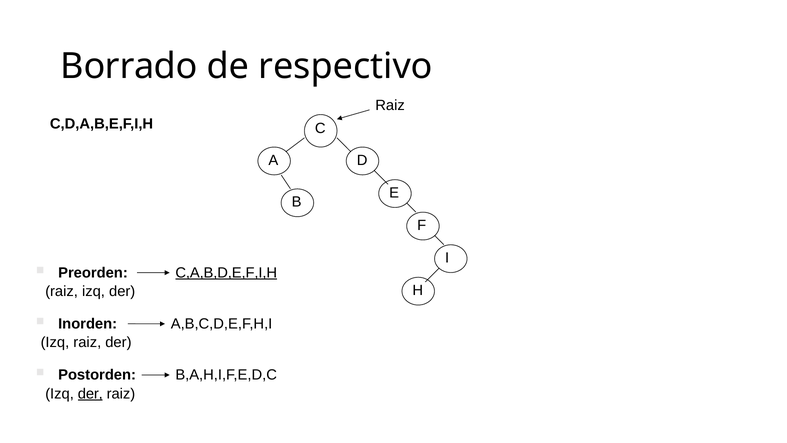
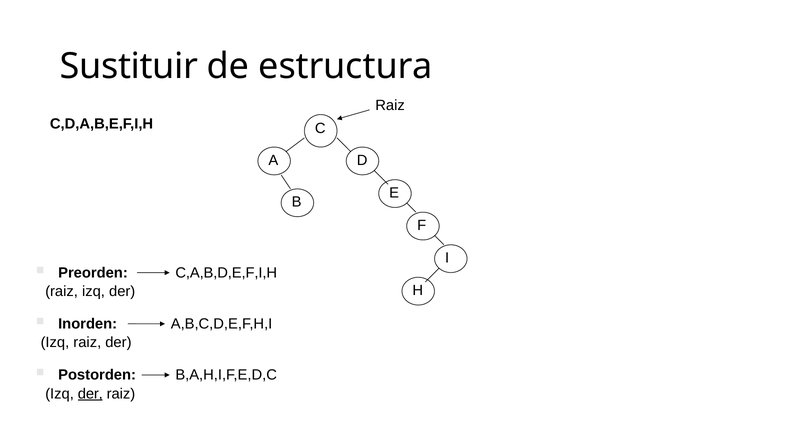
Borrado: Borrado -> Sustituir
respectivo: respectivo -> estructura
C,A,B,D,E,F,I,H underline: present -> none
